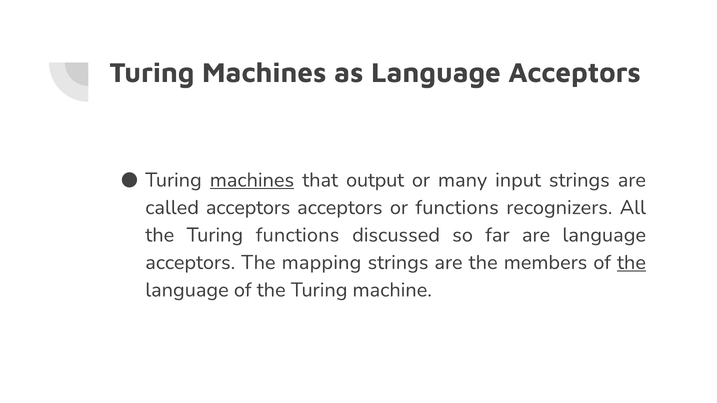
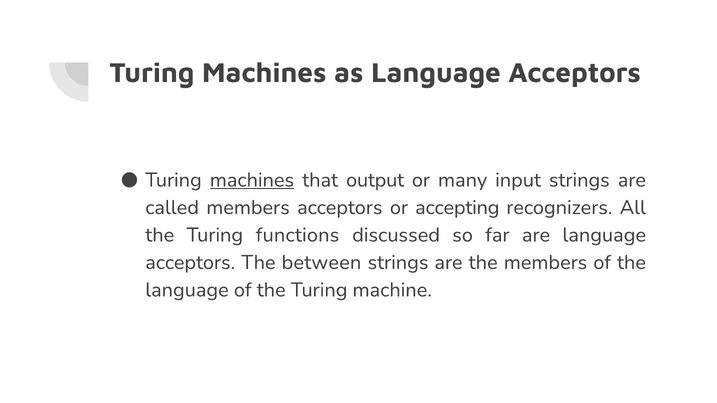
called acceptors: acceptors -> members
or functions: functions -> accepting
mapping: mapping -> between
the at (631, 263) underline: present -> none
